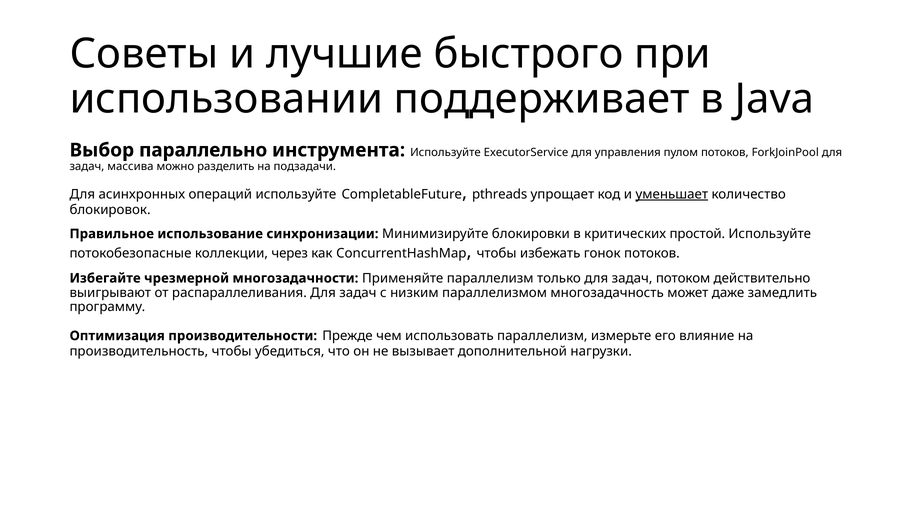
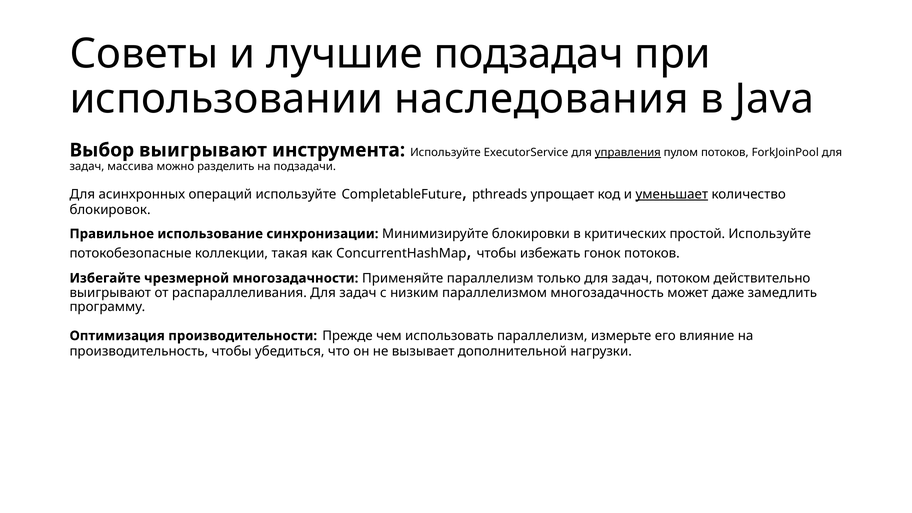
быстрого: быстрого -> подзадач
поддерживает: поддерживает -> наследования
Выбор параллельно: параллельно -> выигрывают
управления underline: none -> present
через: через -> такая
